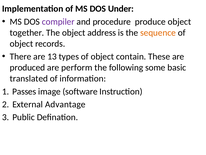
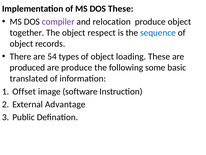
DOS Under: Under -> These
procedure: procedure -> relocation
address: address -> respect
sequence colour: orange -> blue
13: 13 -> 54
contain: contain -> loading
are perform: perform -> produce
Passes: Passes -> Offset
